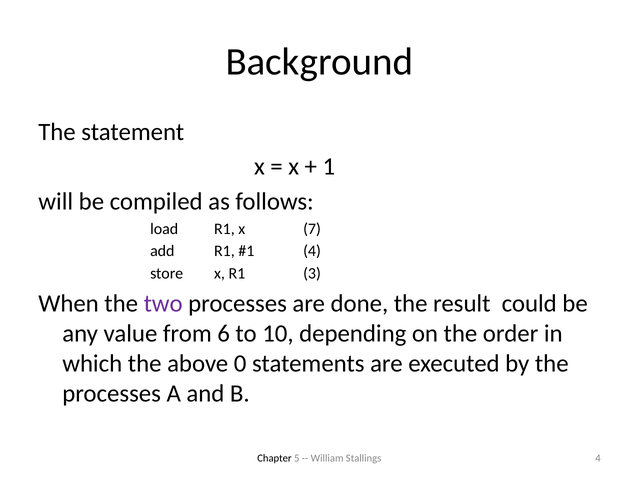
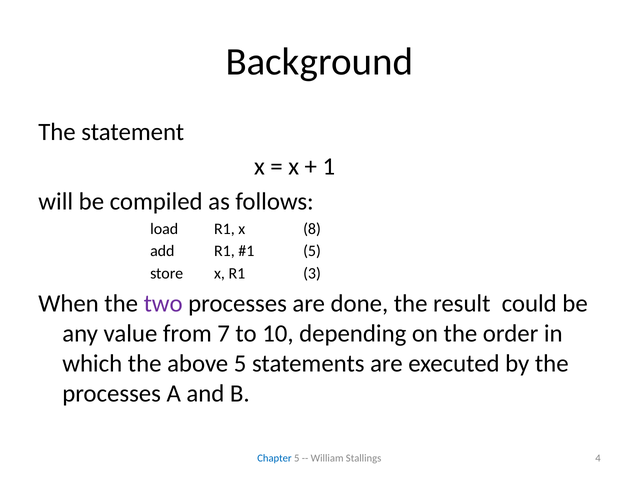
7: 7 -> 8
4 at (312, 251): 4 -> 5
6: 6 -> 7
above 0: 0 -> 5
Chapter colour: black -> blue
